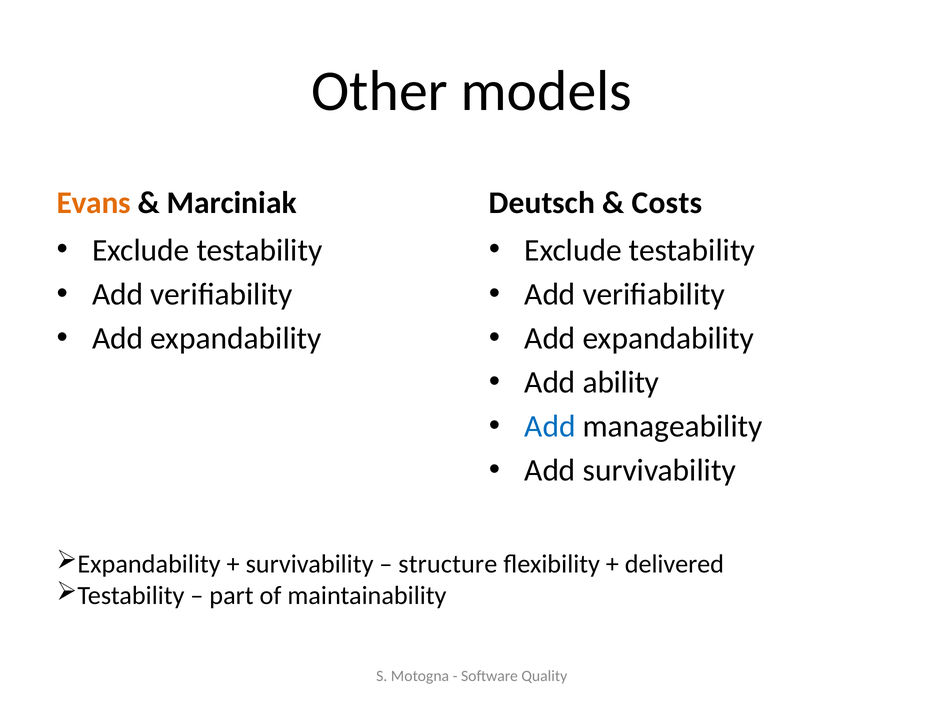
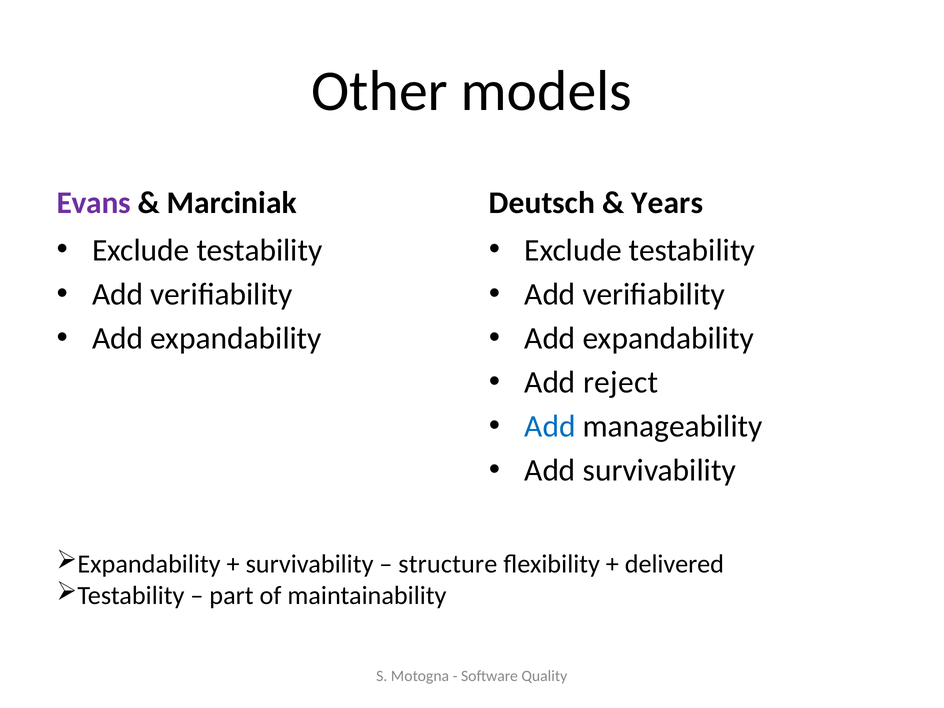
Evans colour: orange -> purple
Costs: Costs -> Years
ability: ability -> reject
